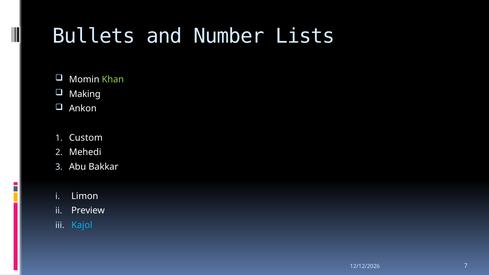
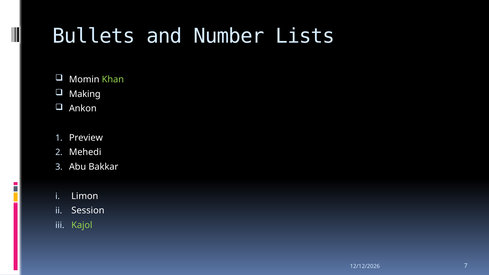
Custom: Custom -> Preview
Preview: Preview -> Session
Kajol colour: light blue -> light green
